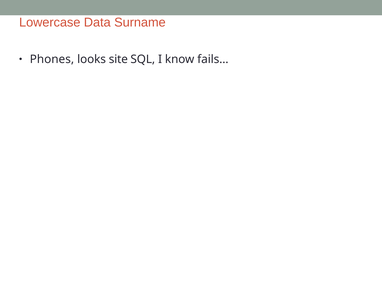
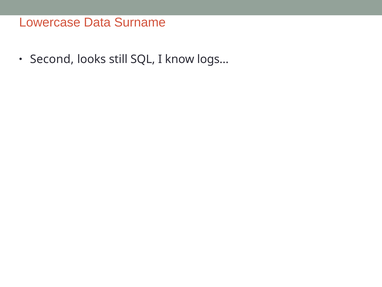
Phones: Phones -> Second
site: site -> still
fails…: fails… -> logs…
